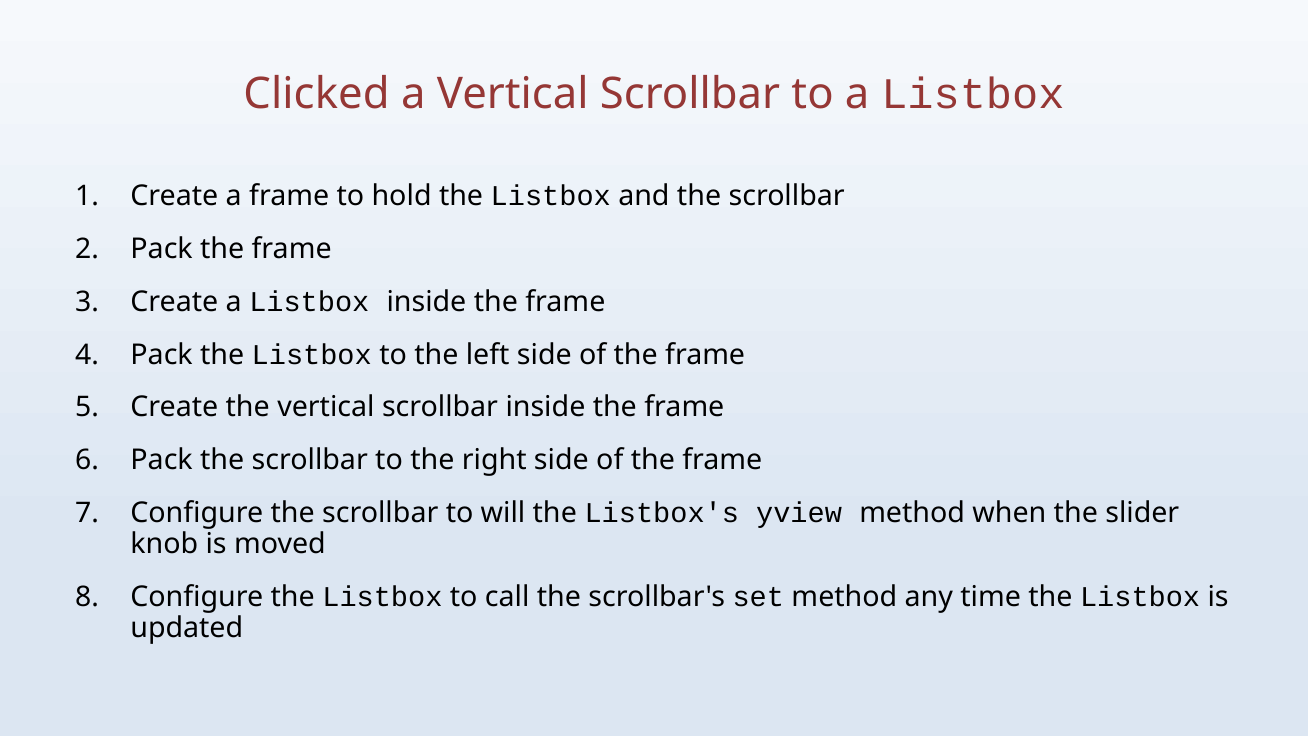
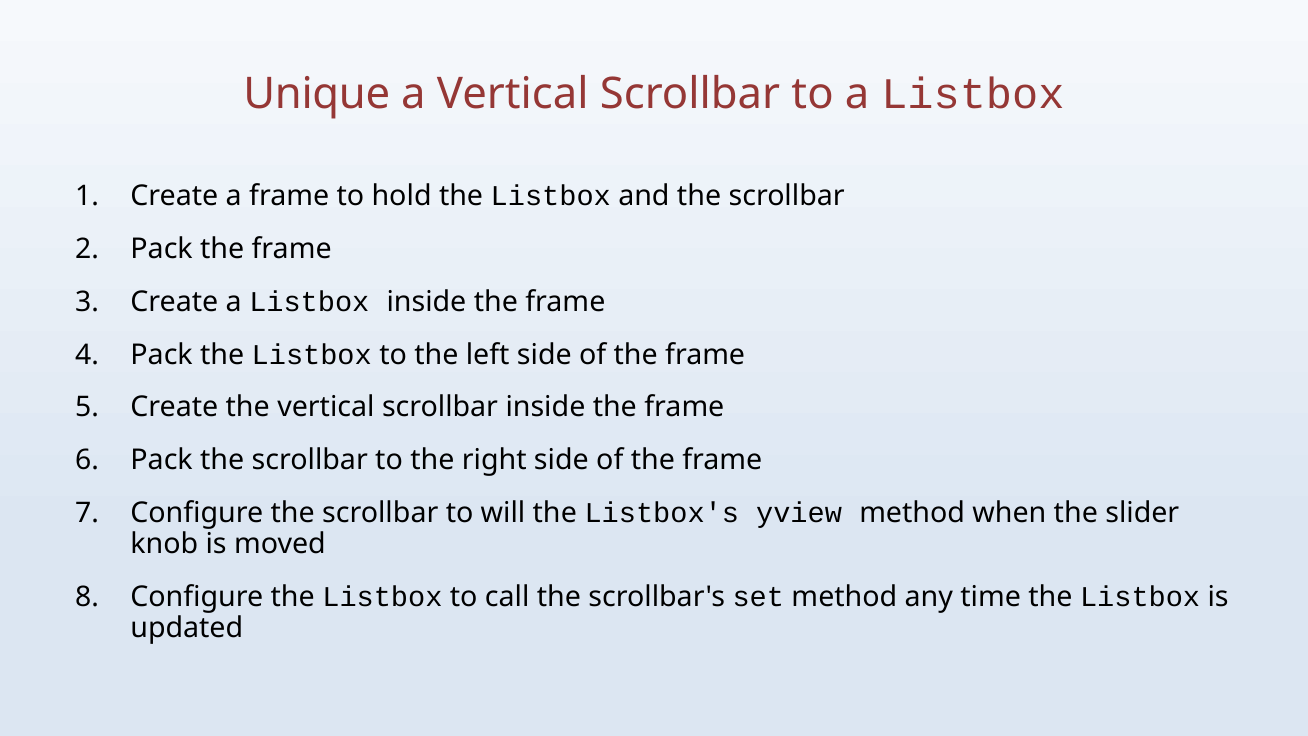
Clicked: Clicked -> Unique
